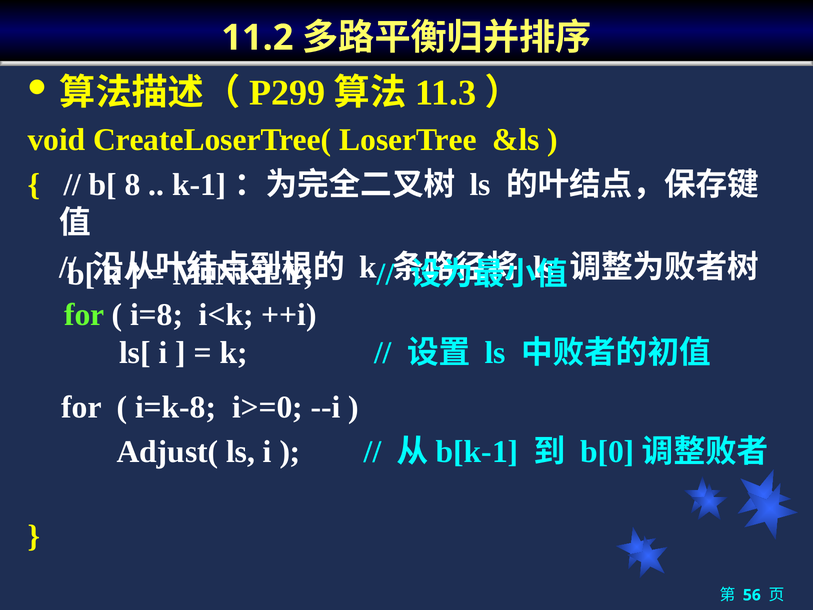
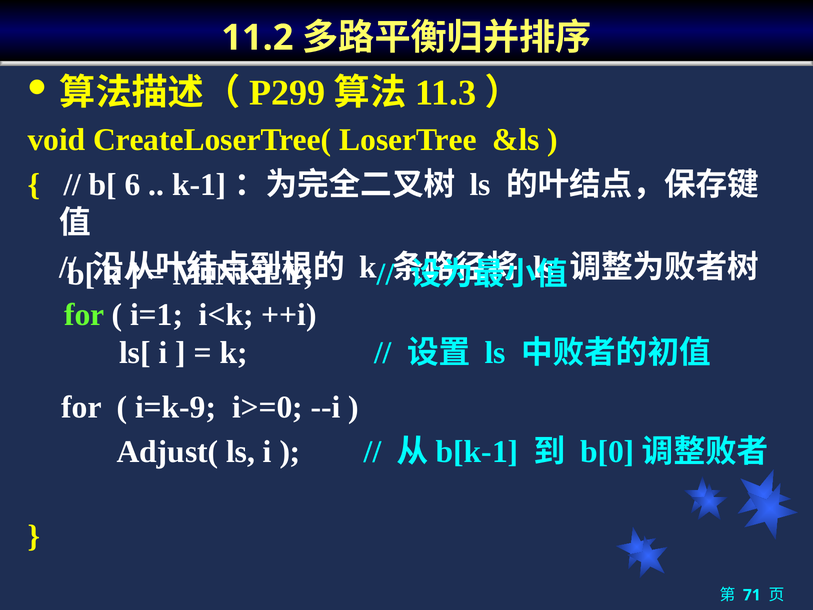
8: 8 -> 6
i=8: i=8 -> i=1
i=k-8: i=k-8 -> i=k-9
56: 56 -> 71
